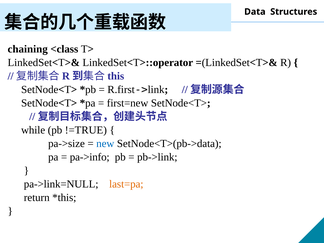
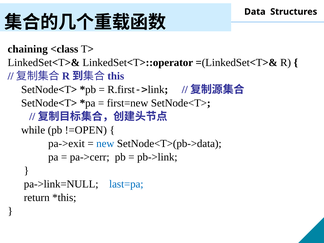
!=TRUE: !=TRUE -> !=OPEN
pa->size: pa->size -> pa->exit
pa->info: pa->info -> pa->cerr
last=pa colour: orange -> blue
